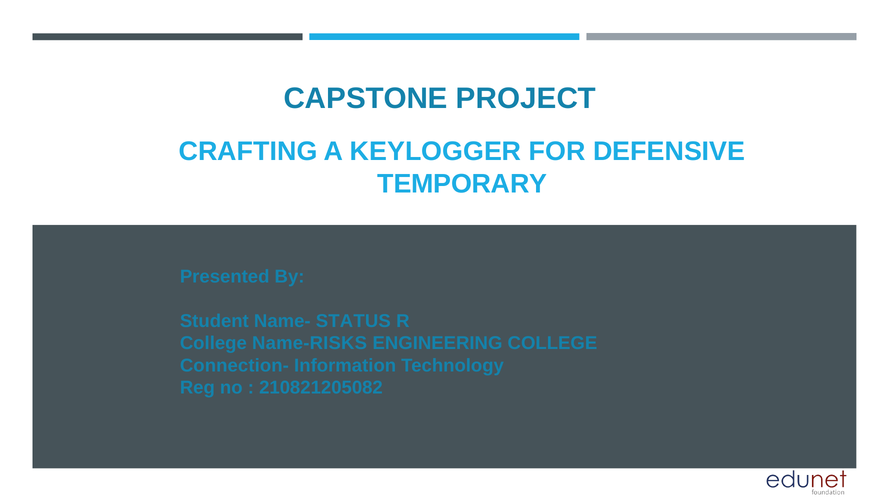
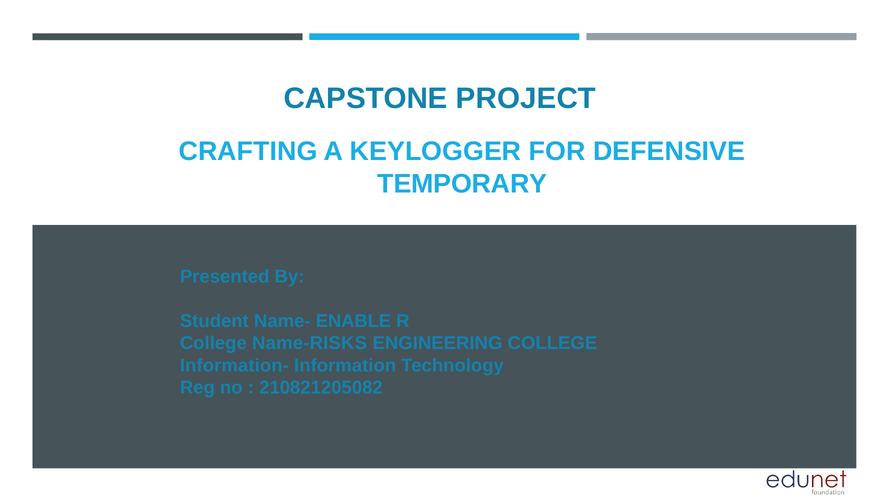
STATUS: STATUS -> ENABLE
Connection-: Connection- -> Information-
